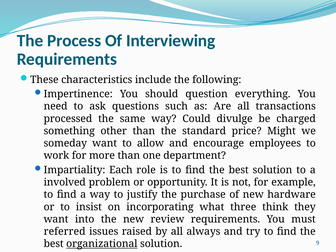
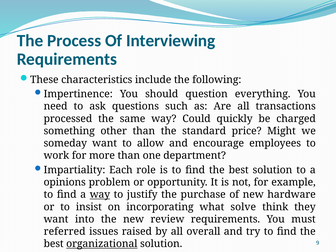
divulge: divulge -> quickly
involved: involved -> opinions
way at (100, 195) underline: none -> present
three: three -> solve
always: always -> overall
